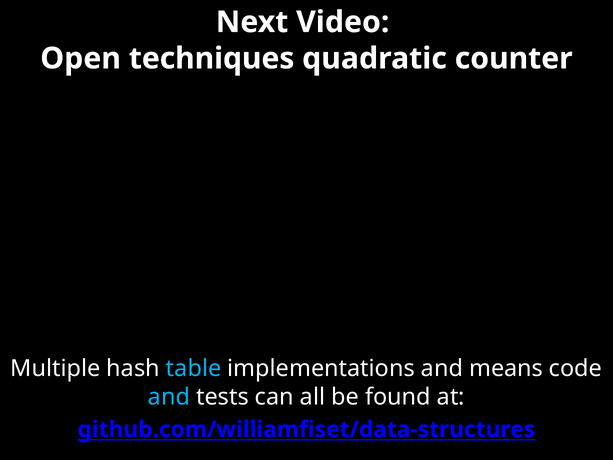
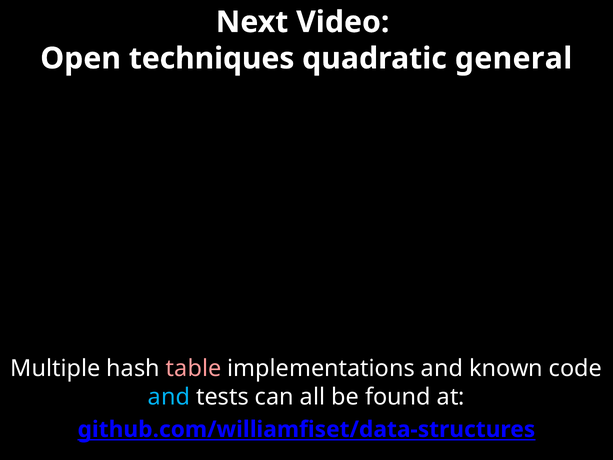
counter: counter -> general
table colour: light blue -> pink
means: means -> known
